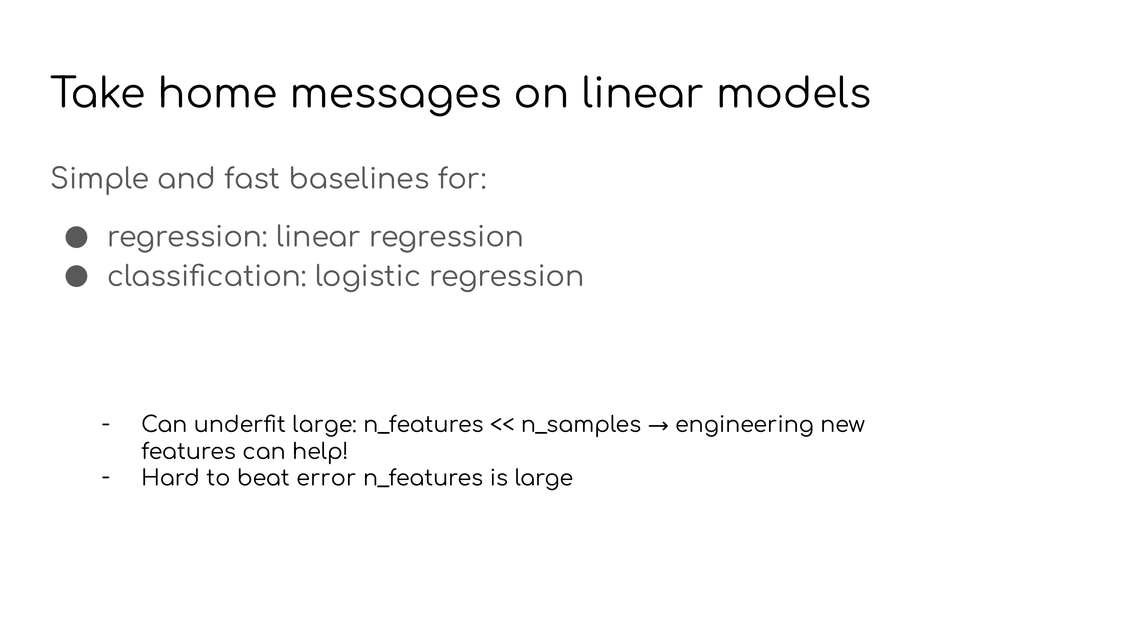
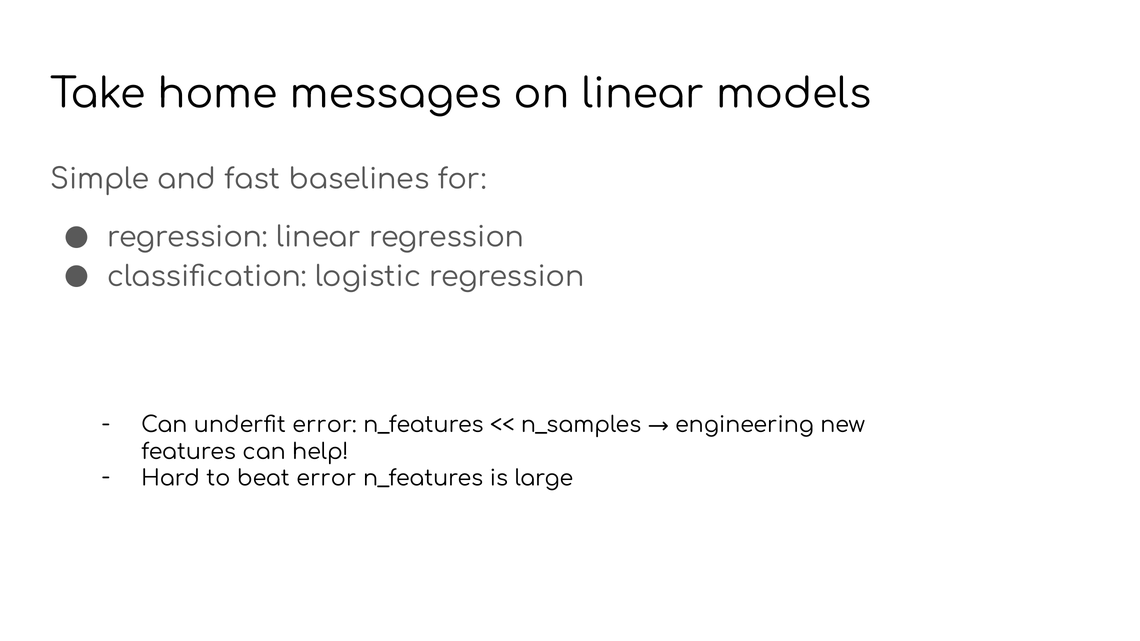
underfit large: large -> error
